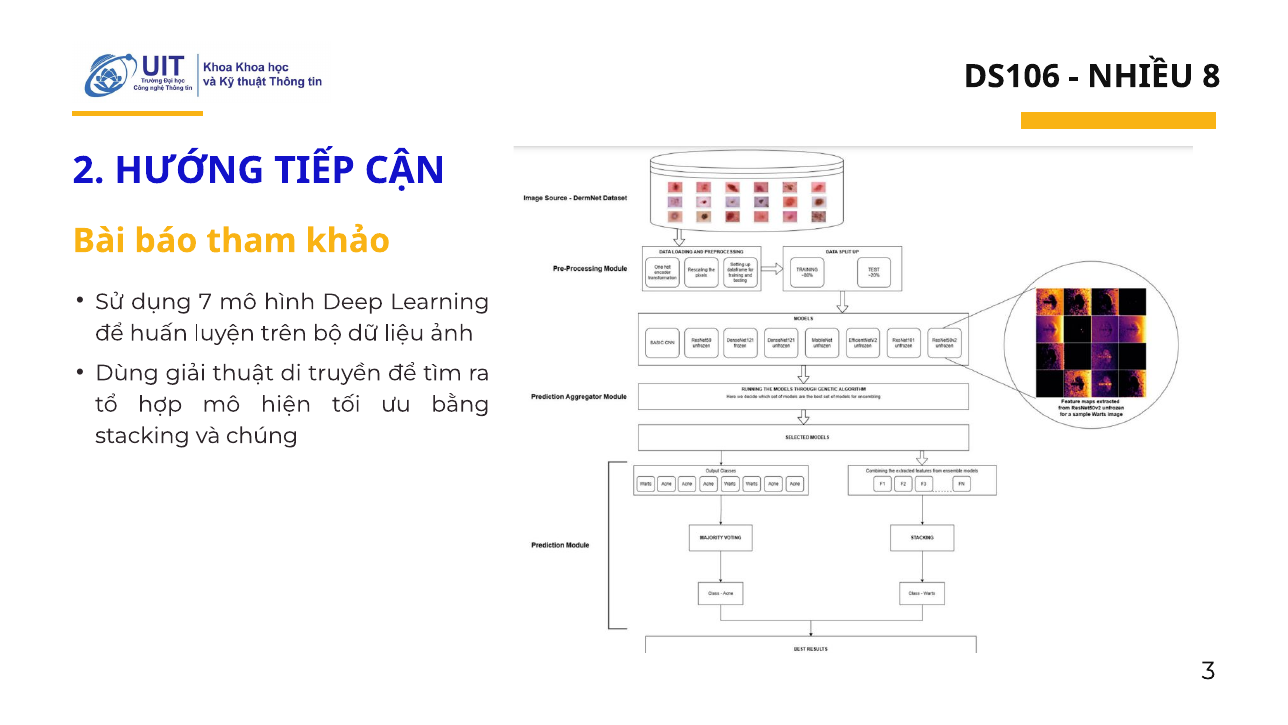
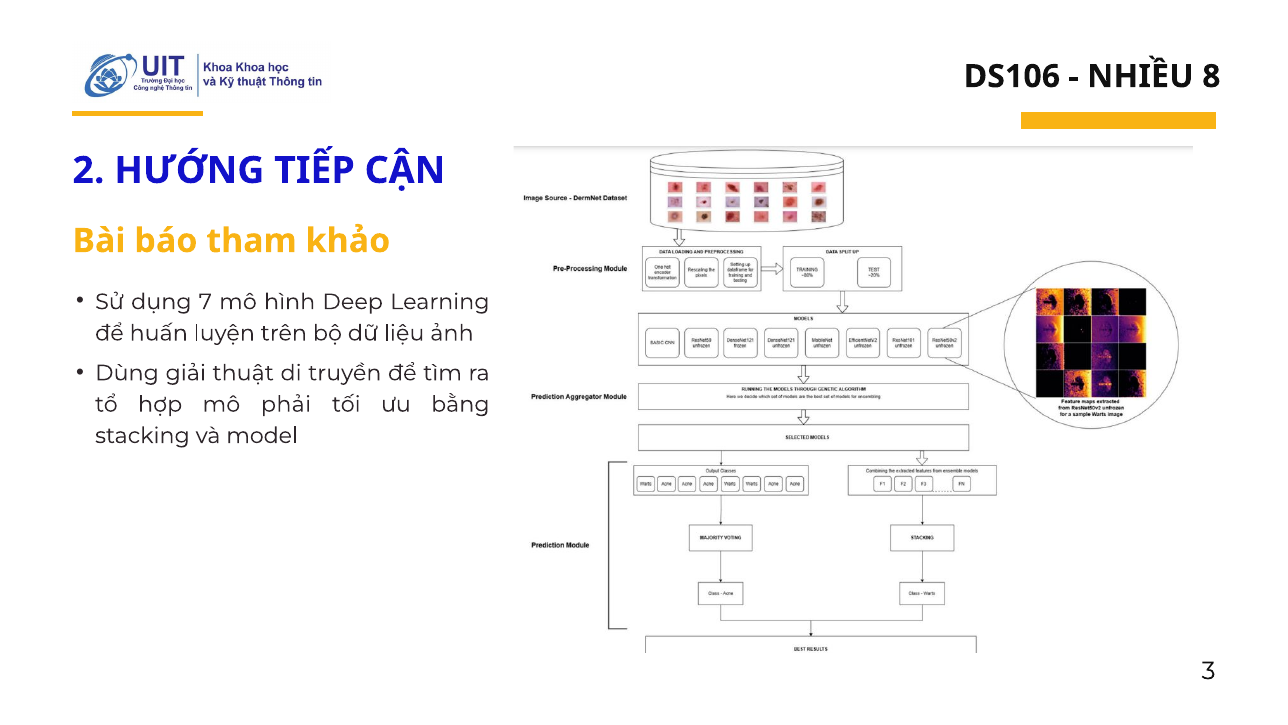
hiện: hiện -> phải
chúng: chúng -> model
